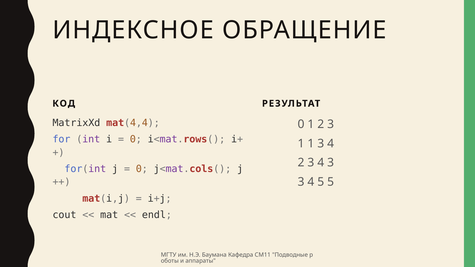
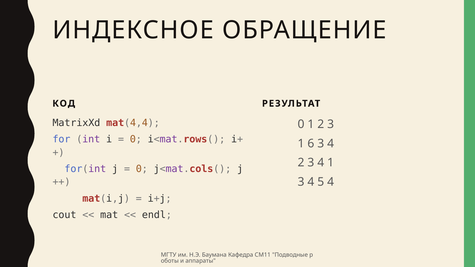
1 1: 1 -> 6
4 3: 3 -> 1
5 5: 5 -> 4
